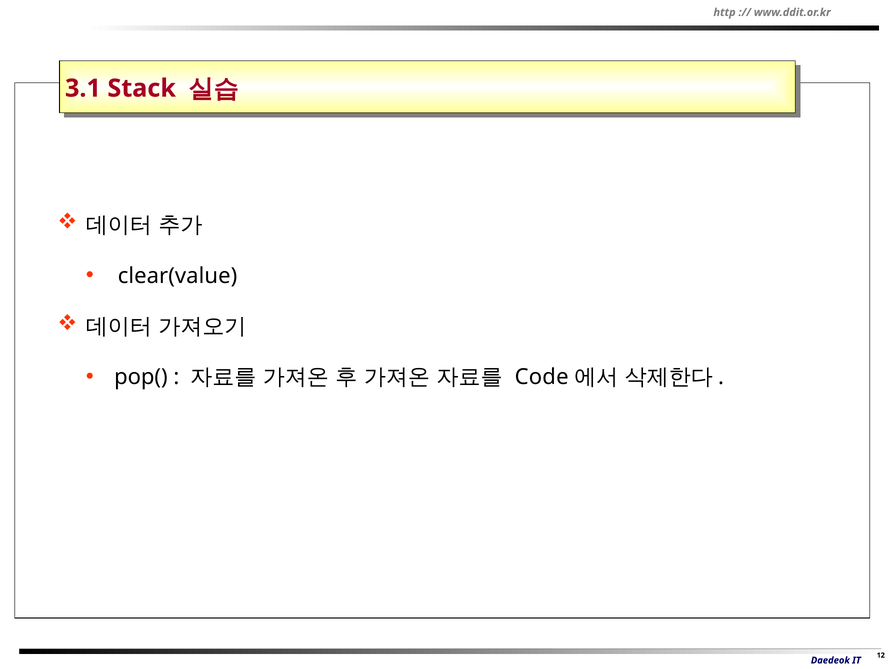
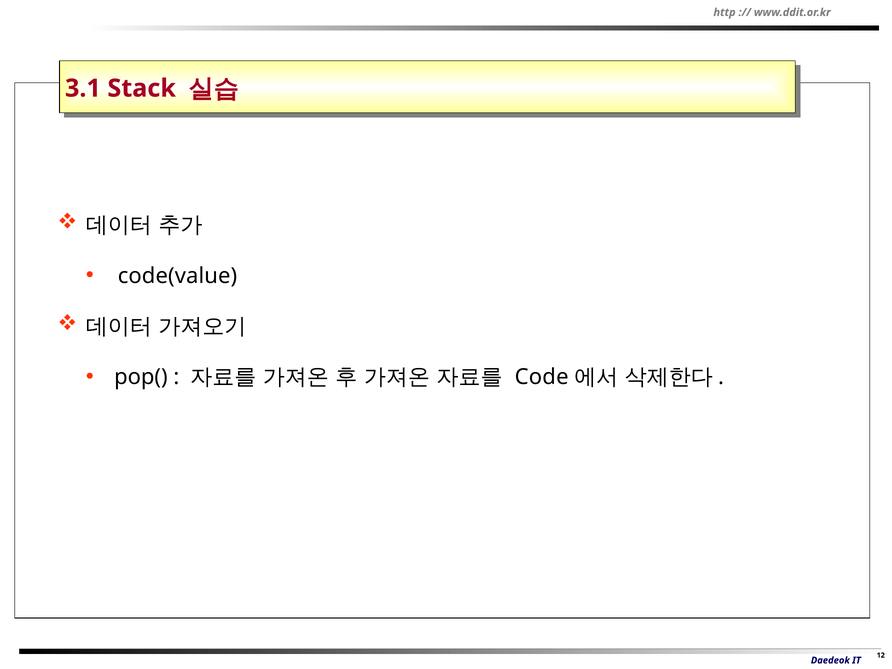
clear(value: clear(value -> code(value
